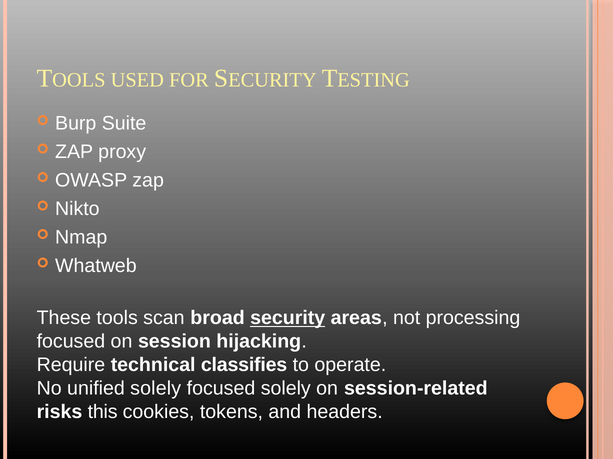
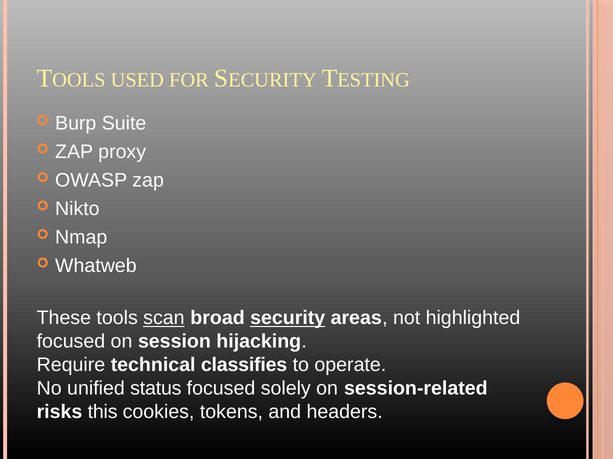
scan underline: none -> present
processing: processing -> highlighted
unified solely: solely -> status
